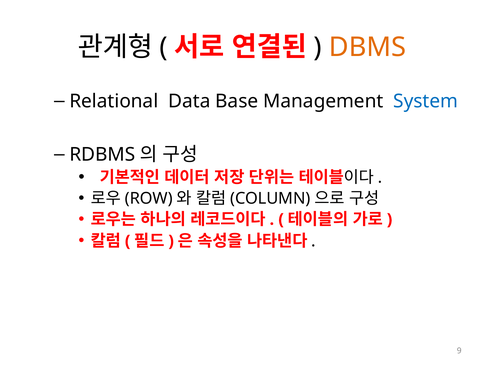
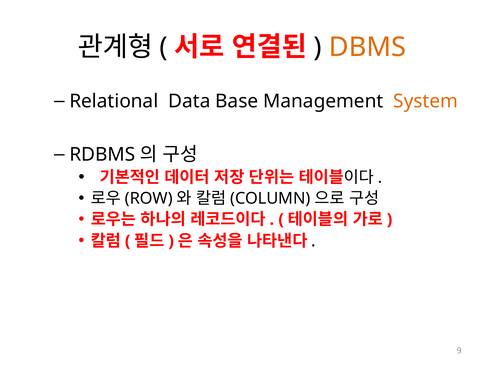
System colour: blue -> orange
